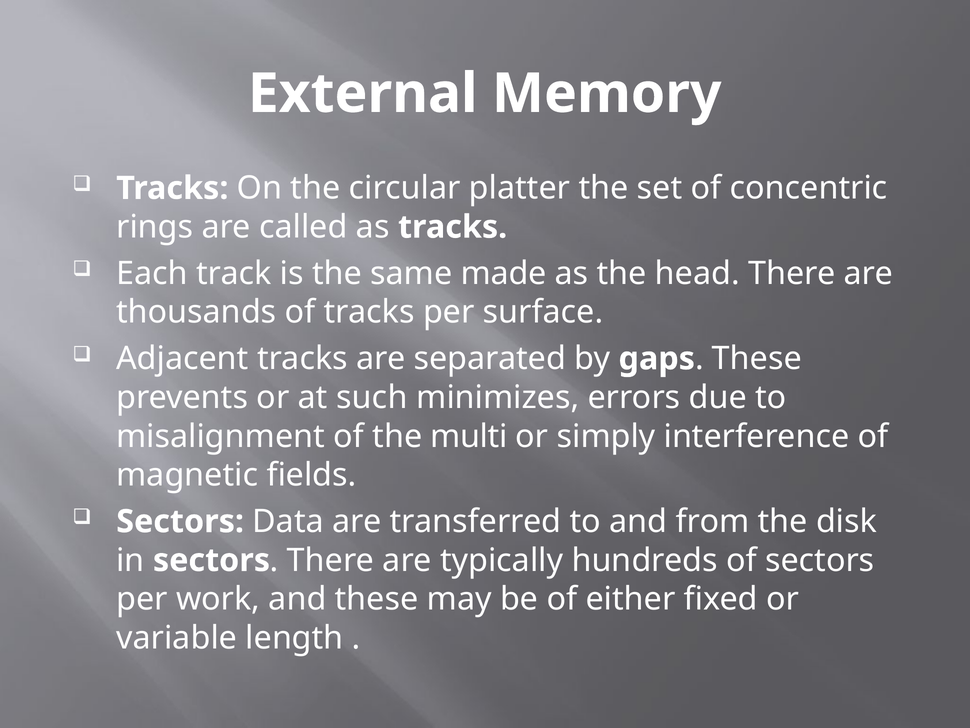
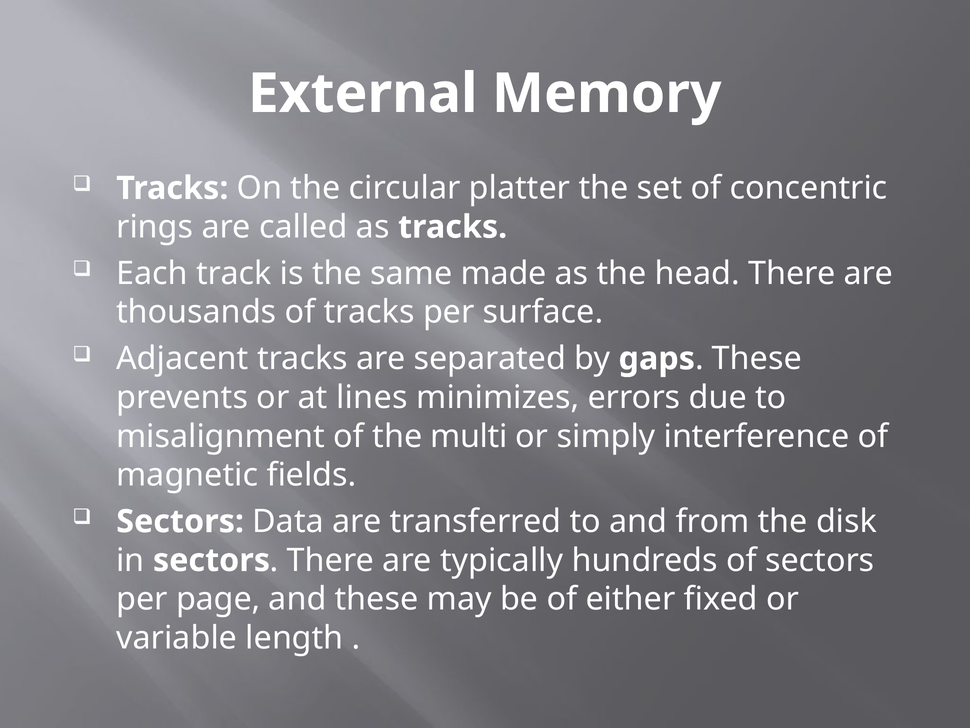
such: such -> lines
work: work -> page
